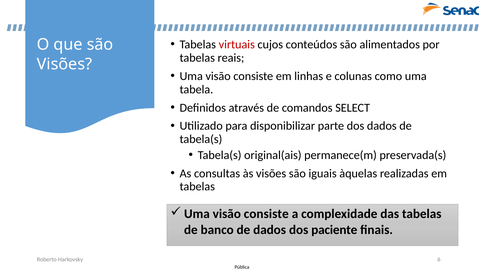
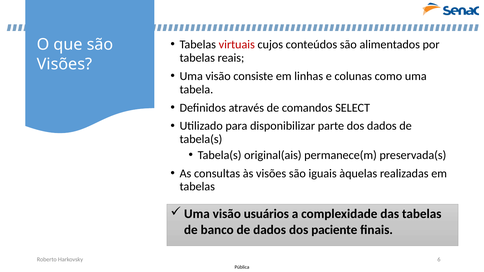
consiste at (266, 214): consiste -> usuários
